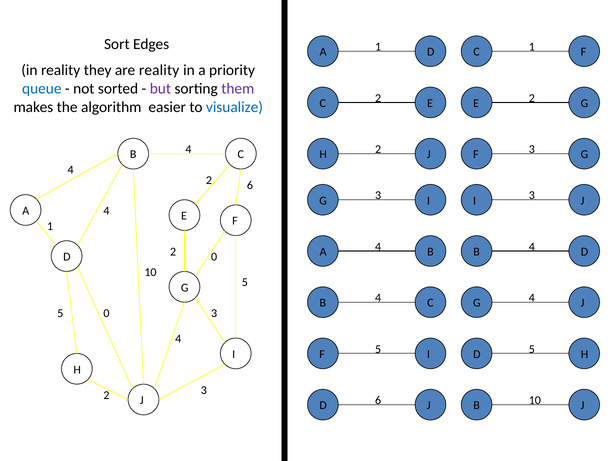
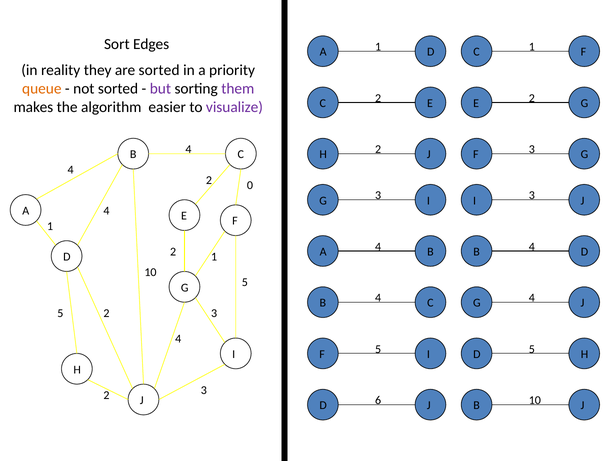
are reality: reality -> sorted
queue colour: blue -> orange
visualize colour: blue -> purple
2 6: 6 -> 0
0 at (214, 257): 0 -> 1
0 at (106, 313): 0 -> 2
